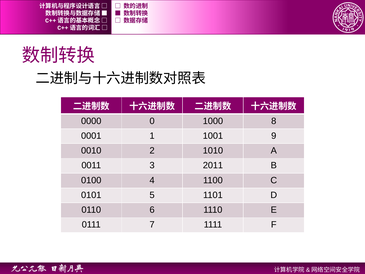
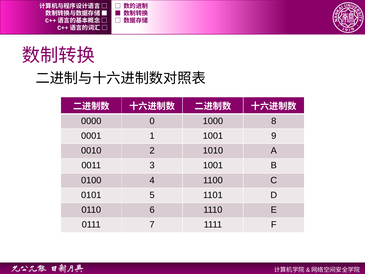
3 2011: 2011 -> 1001
